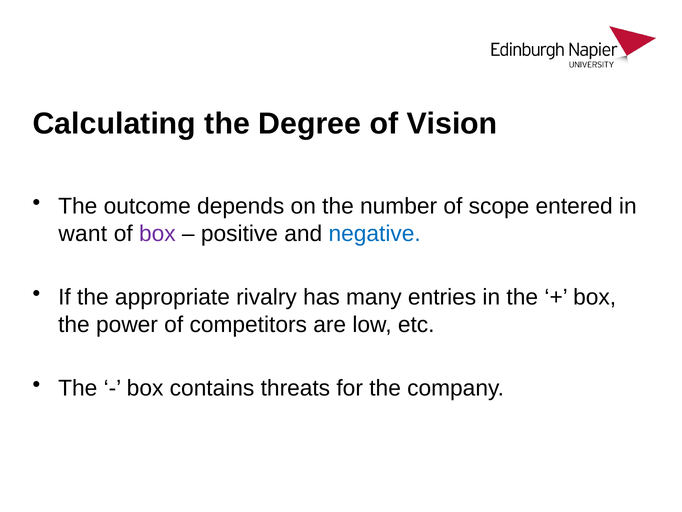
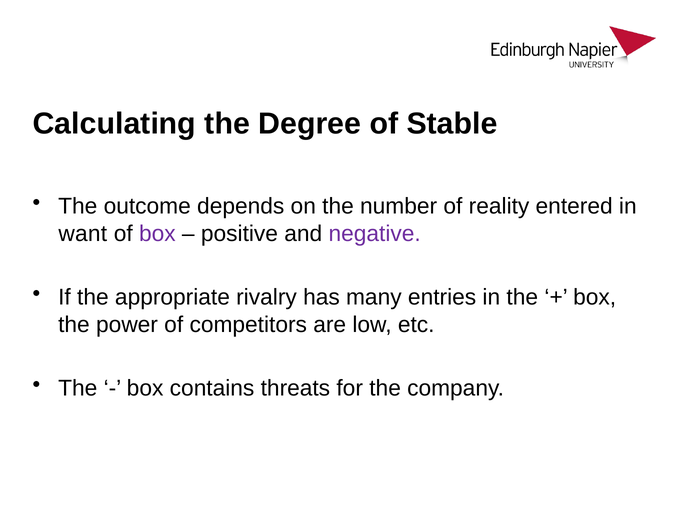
Vision: Vision -> Stable
scope: scope -> reality
negative colour: blue -> purple
